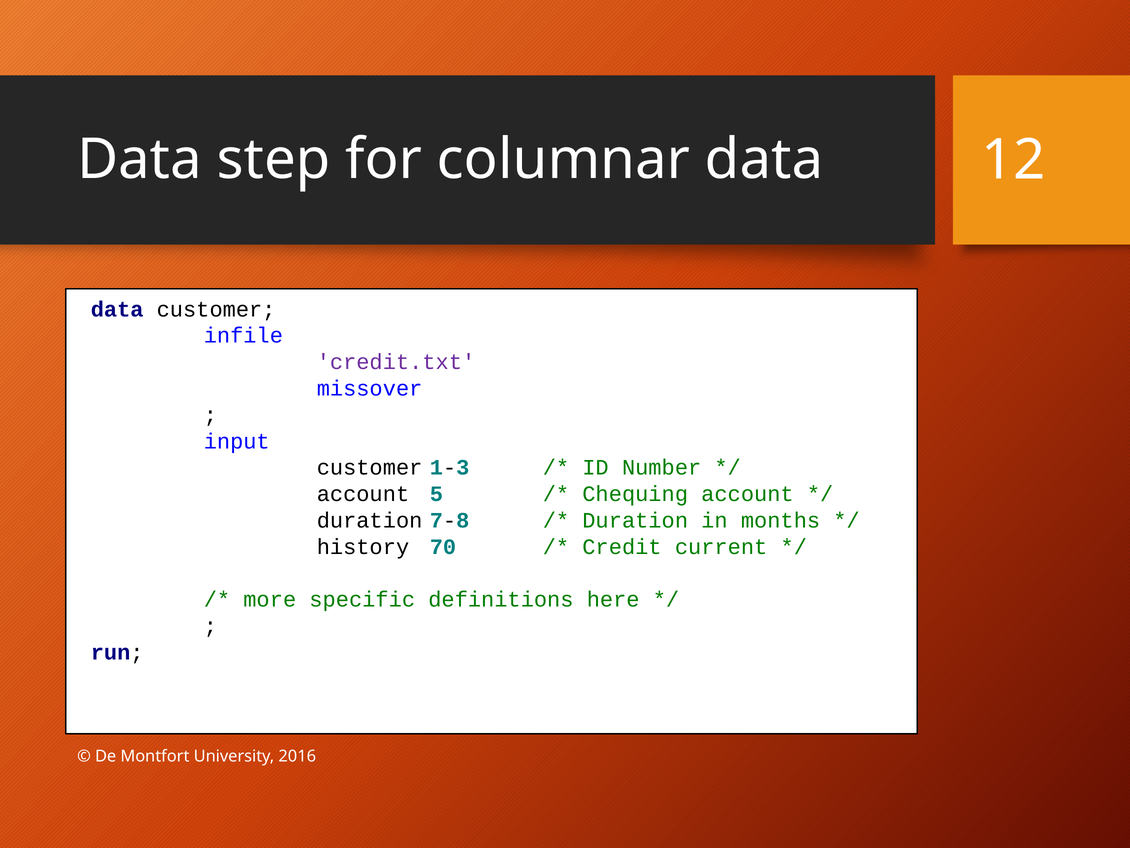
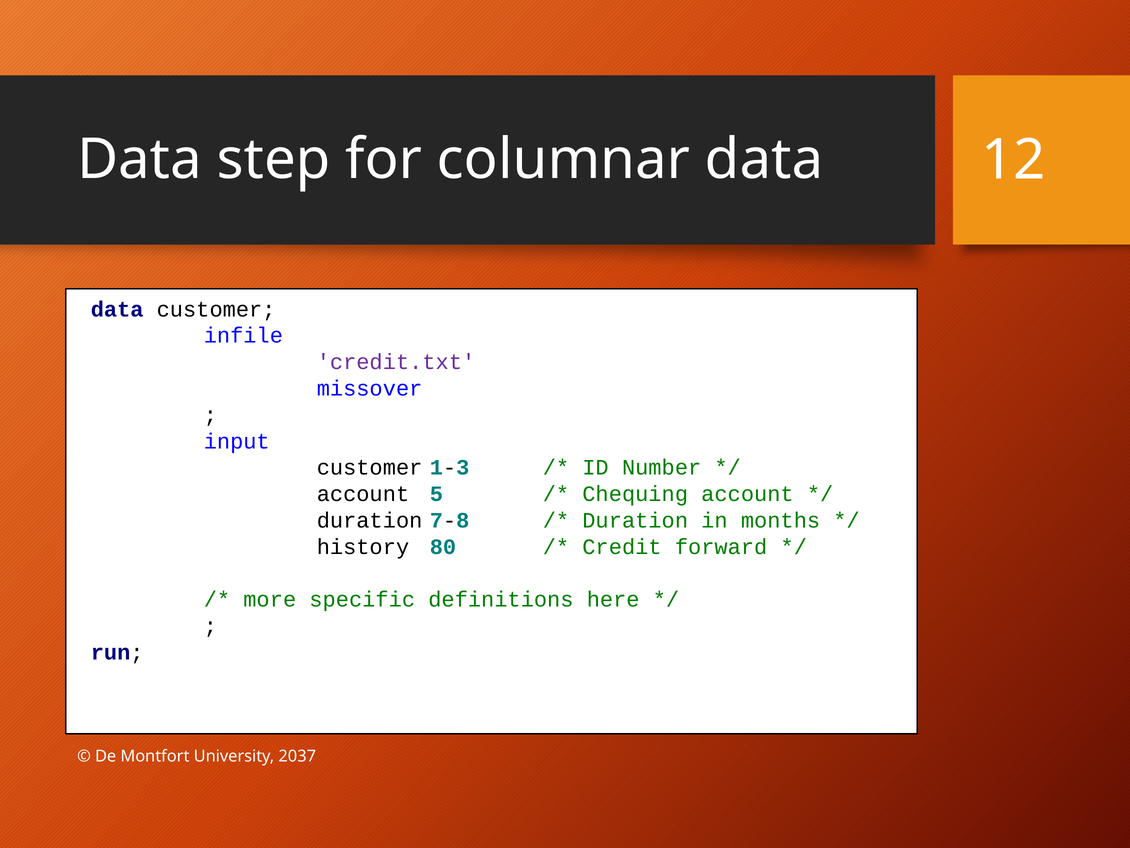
70: 70 -> 80
current: current -> forward
2016: 2016 -> 2037
